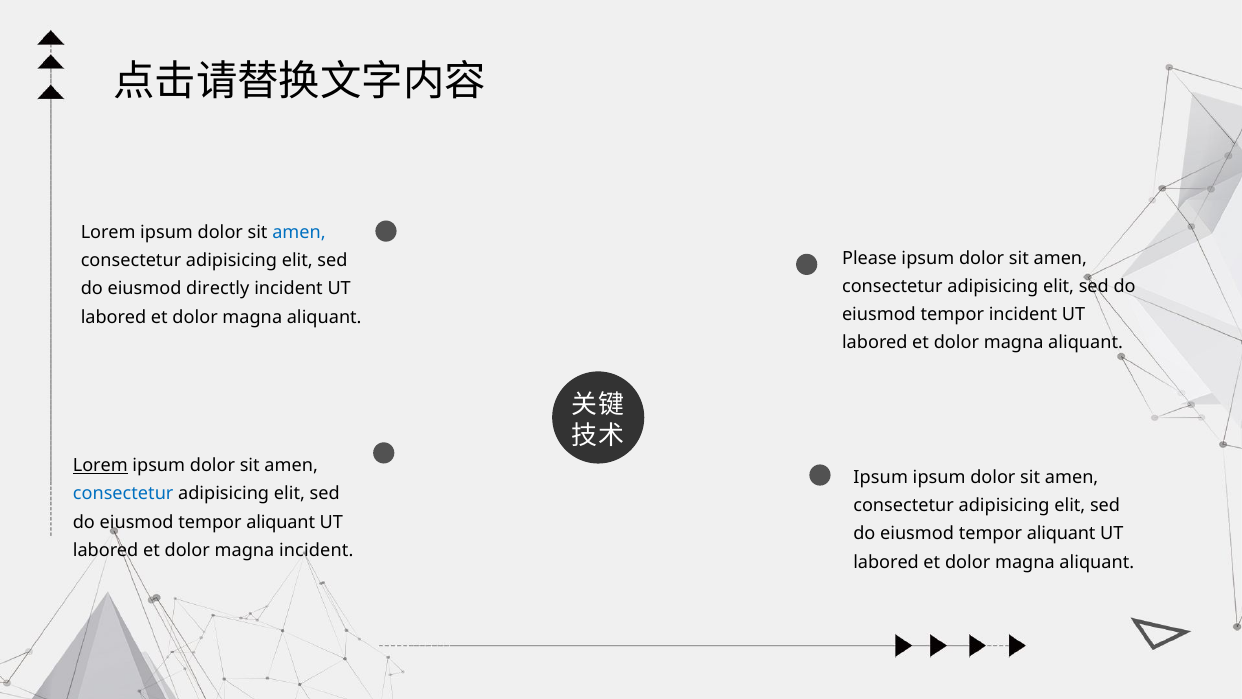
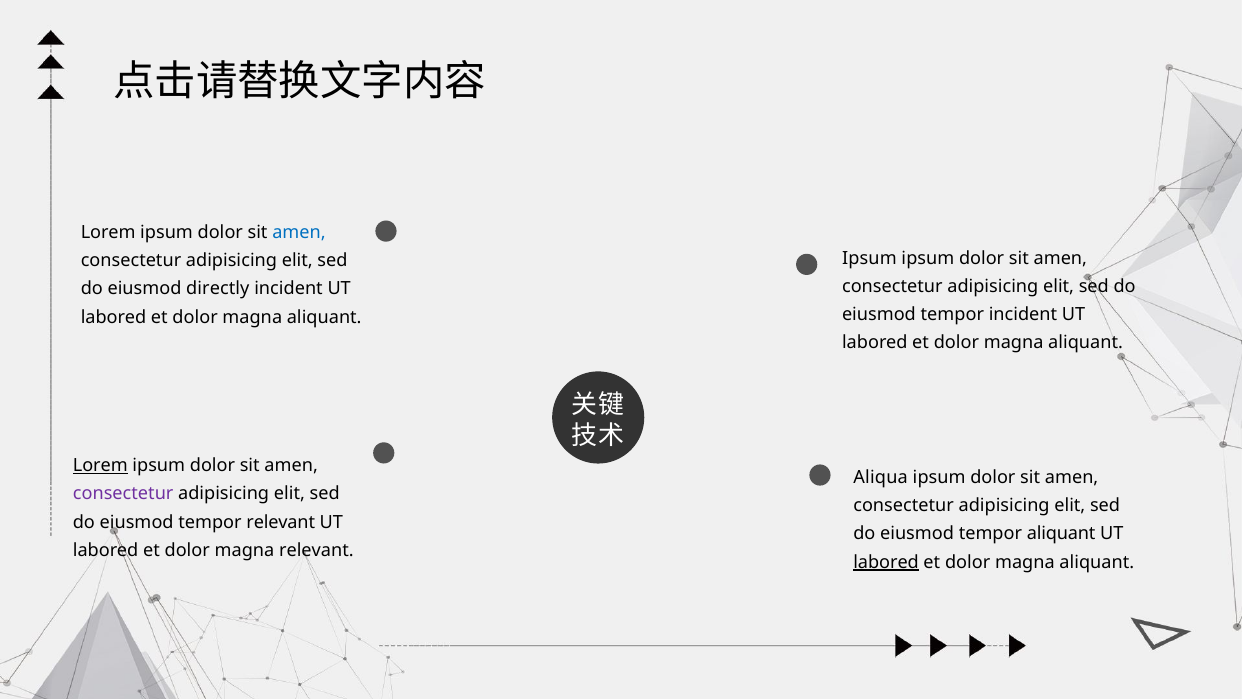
Please at (869, 258): Please -> Ipsum
Ipsum at (881, 477): Ipsum -> Aliqua
consectetur at (123, 494) colour: blue -> purple
aliquant at (281, 522): aliquant -> relevant
magna incident: incident -> relevant
labored at (886, 562) underline: none -> present
